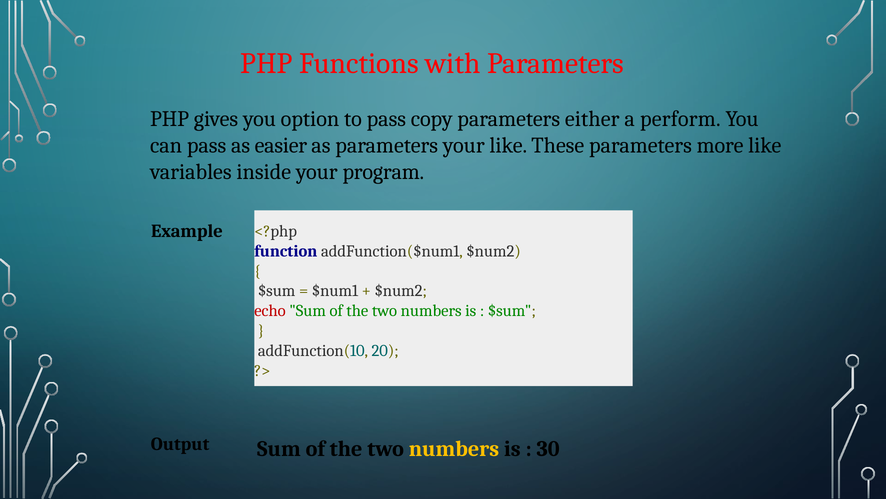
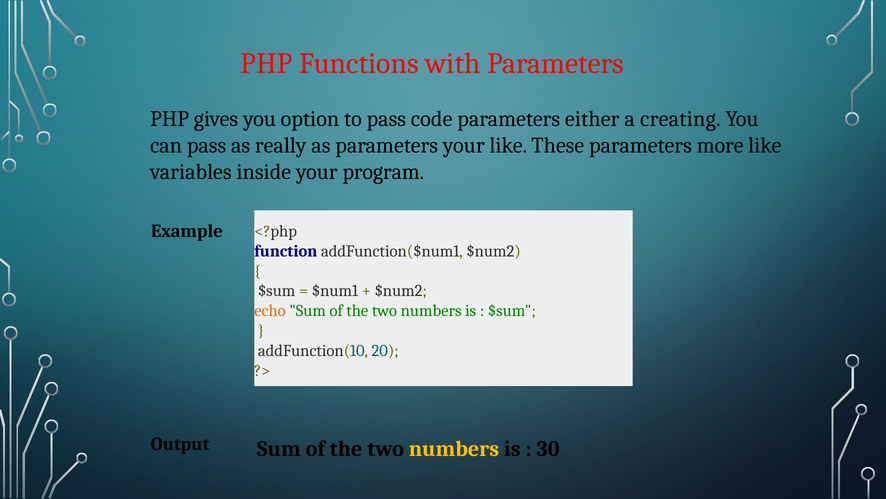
copy: copy -> code
perform: perform -> creating
easier: easier -> really
echo colour: red -> orange
